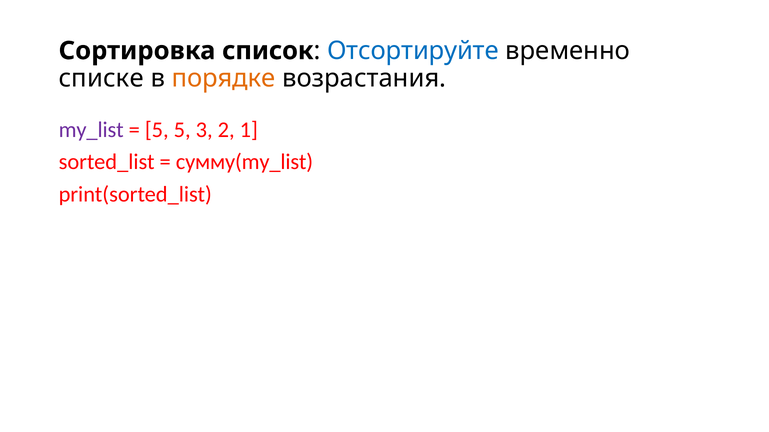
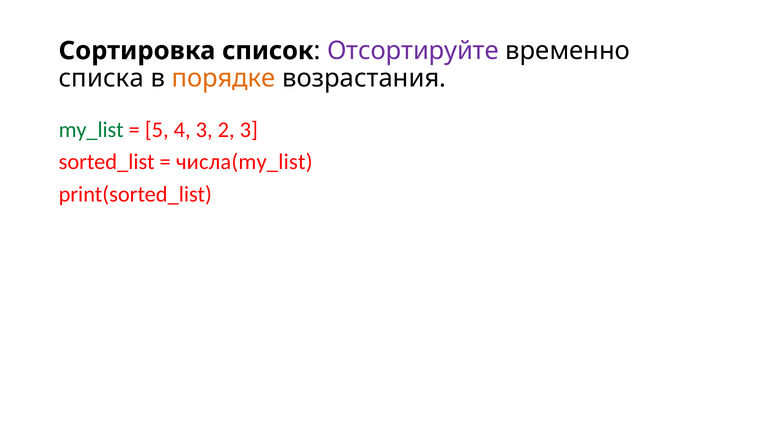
Отсортируйте colour: blue -> purple
списке: списке -> списка
my_list colour: purple -> green
5 5: 5 -> 4
2 1: 1 -> 3
сумму(my_list: сумму(my_list -> числа(my_list
